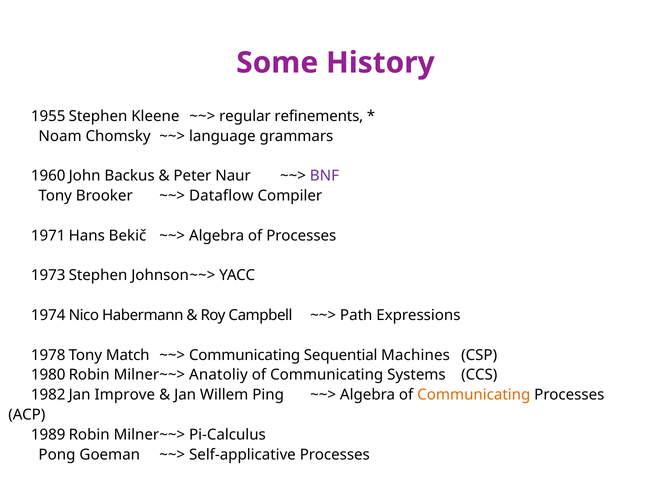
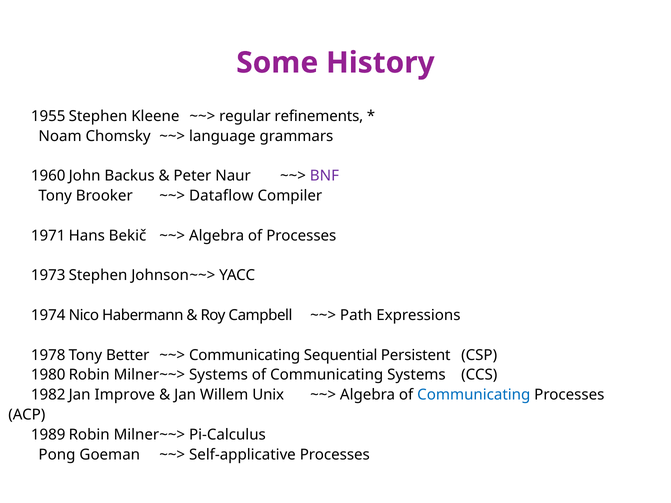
Match: Match -> Better
Machines: Machines -> Persistent
Anatoliy at (218, 375): Anatoliy -> Systems
Ping: Ping -> Unix
Communicating at (474, 395) colour: orange -> blue
